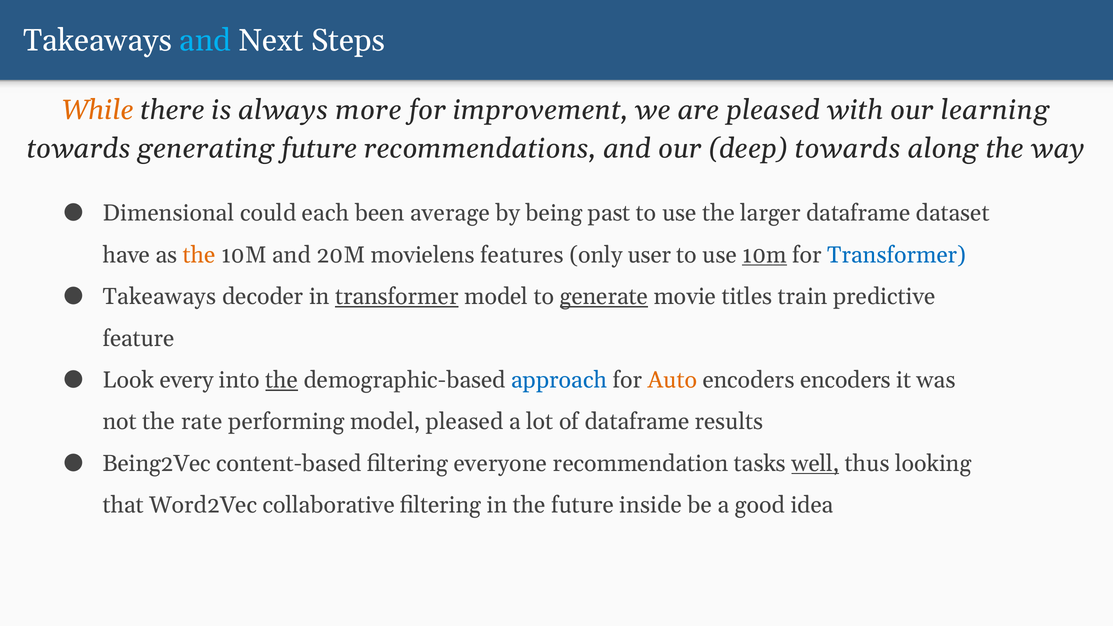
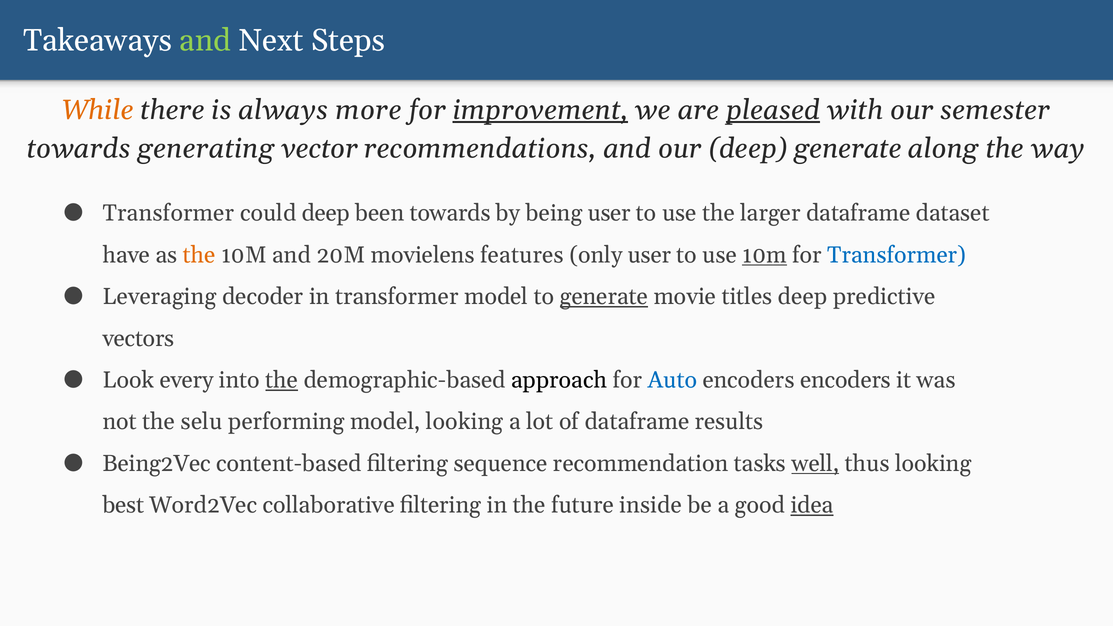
and at (205, 41) colour: light blue -> light green
improvement underline: none -> present
pleased at (773, 110) underline: none -> present
learning: learning -> semester
generating future: future -> vector
deep towards: towards -> generate
Dimensional at (169, 213): Dimensional -> Transformer
could each: each -> deep
been average: average -> towards
being past: past -> user
Takeaways at (159, 297): Takeaways -> Leveraging
transformer at (397, 297) underline: present -> none
titles train: train -> deep
feature: feature -> vectors
approach colour: blue -> black
Auto colour: orange -> blue
rate: rate -> selu
model pleased: pleased -> looking
everyone: everyone -> sequence
that: that -> best
idea underline: none -> present
